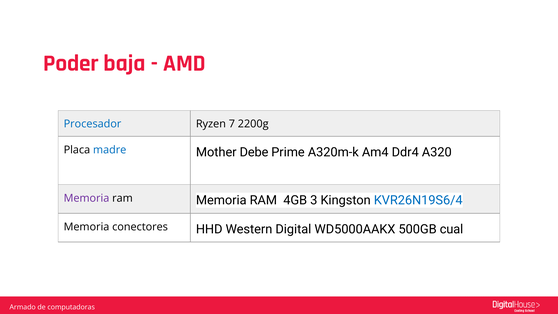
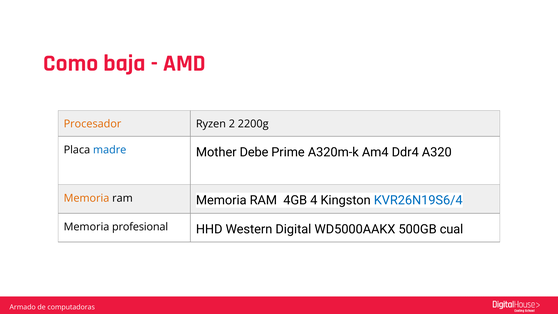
Poder: Poder -> Como
Procesador colour: blue -> orange
7: 7 -> 2
Memoria at (86, 198) colour: purple -> orange
3: 3 -> 4
conectores: conectores -> profesional
